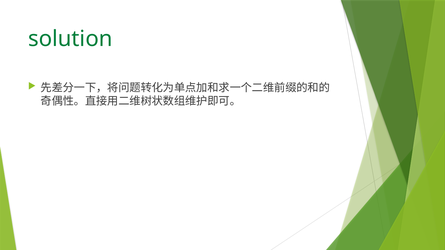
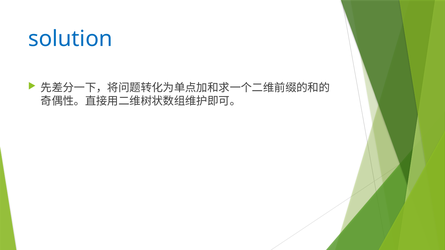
solution colour: green -> blue
